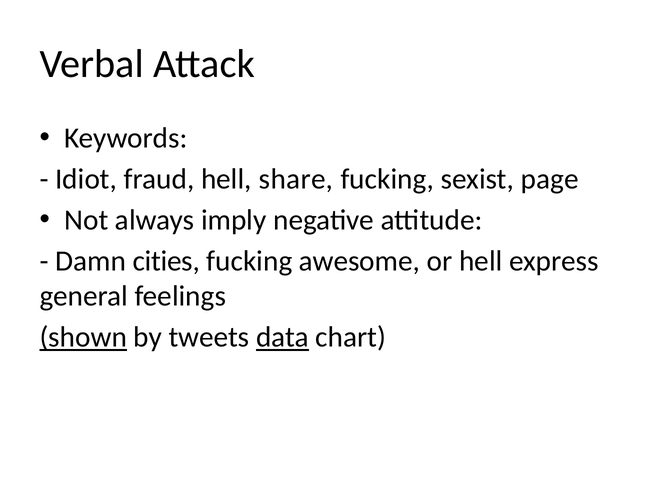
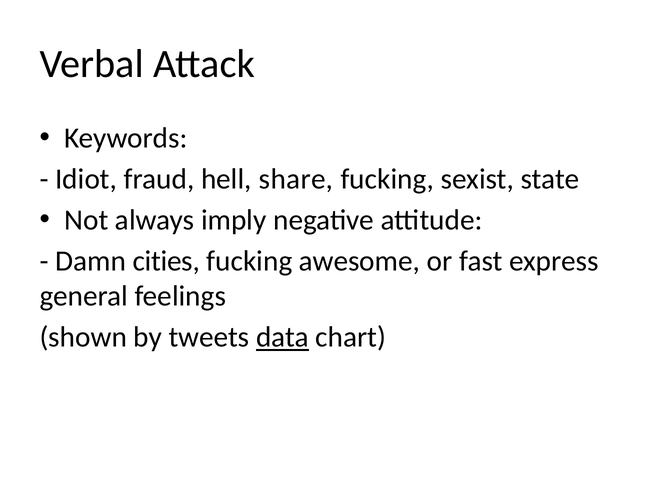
page: page -> state
or hell: hell -> fast
shown underline: present -> none
